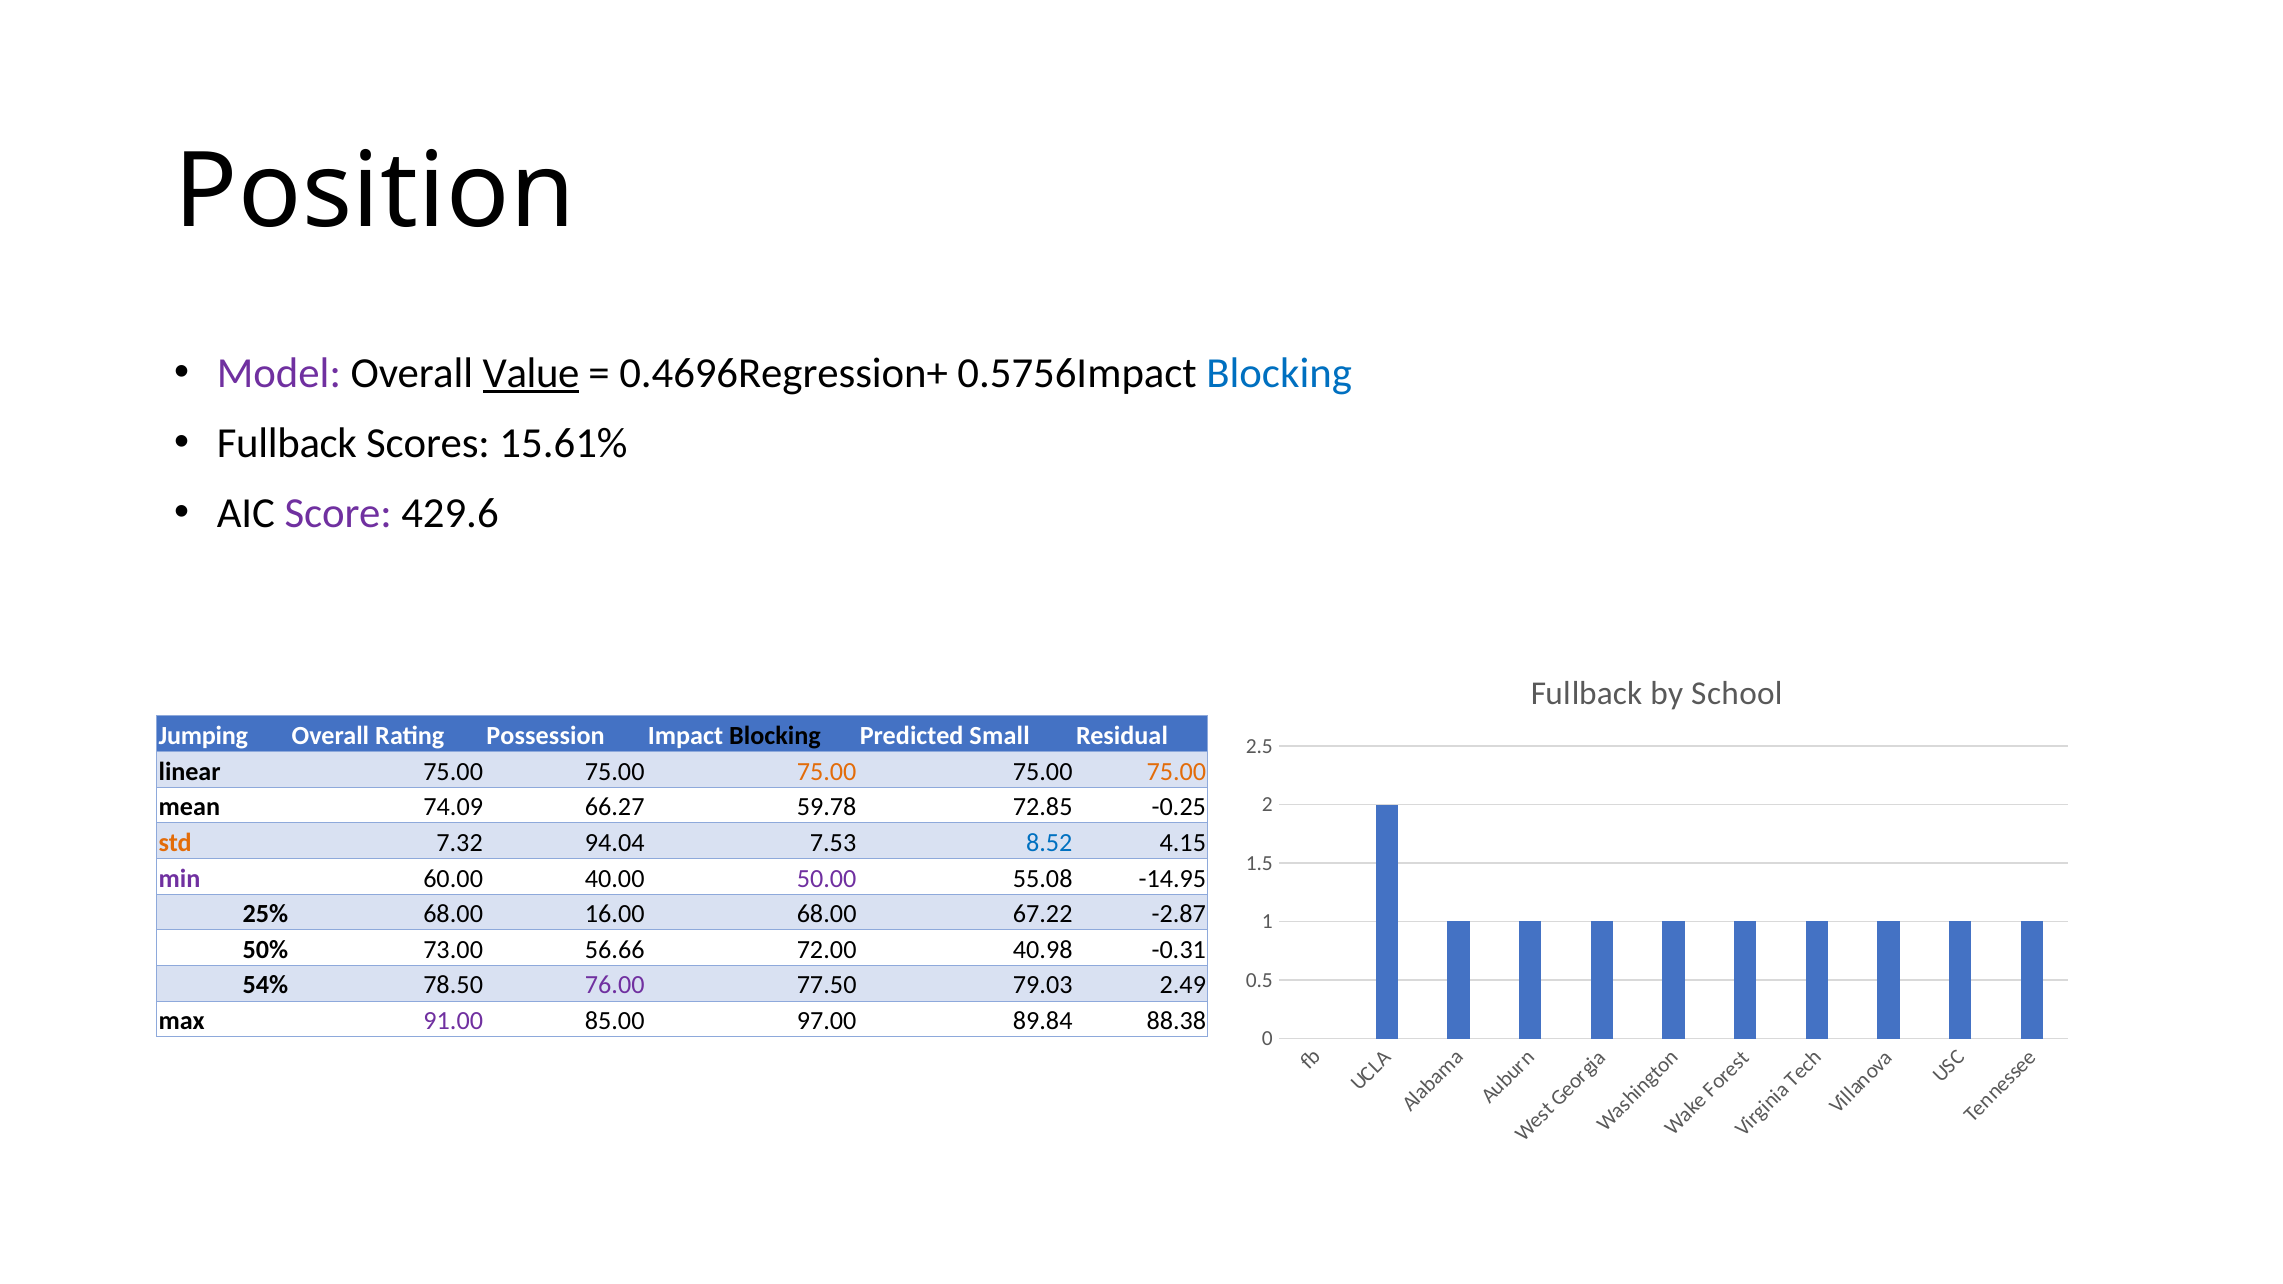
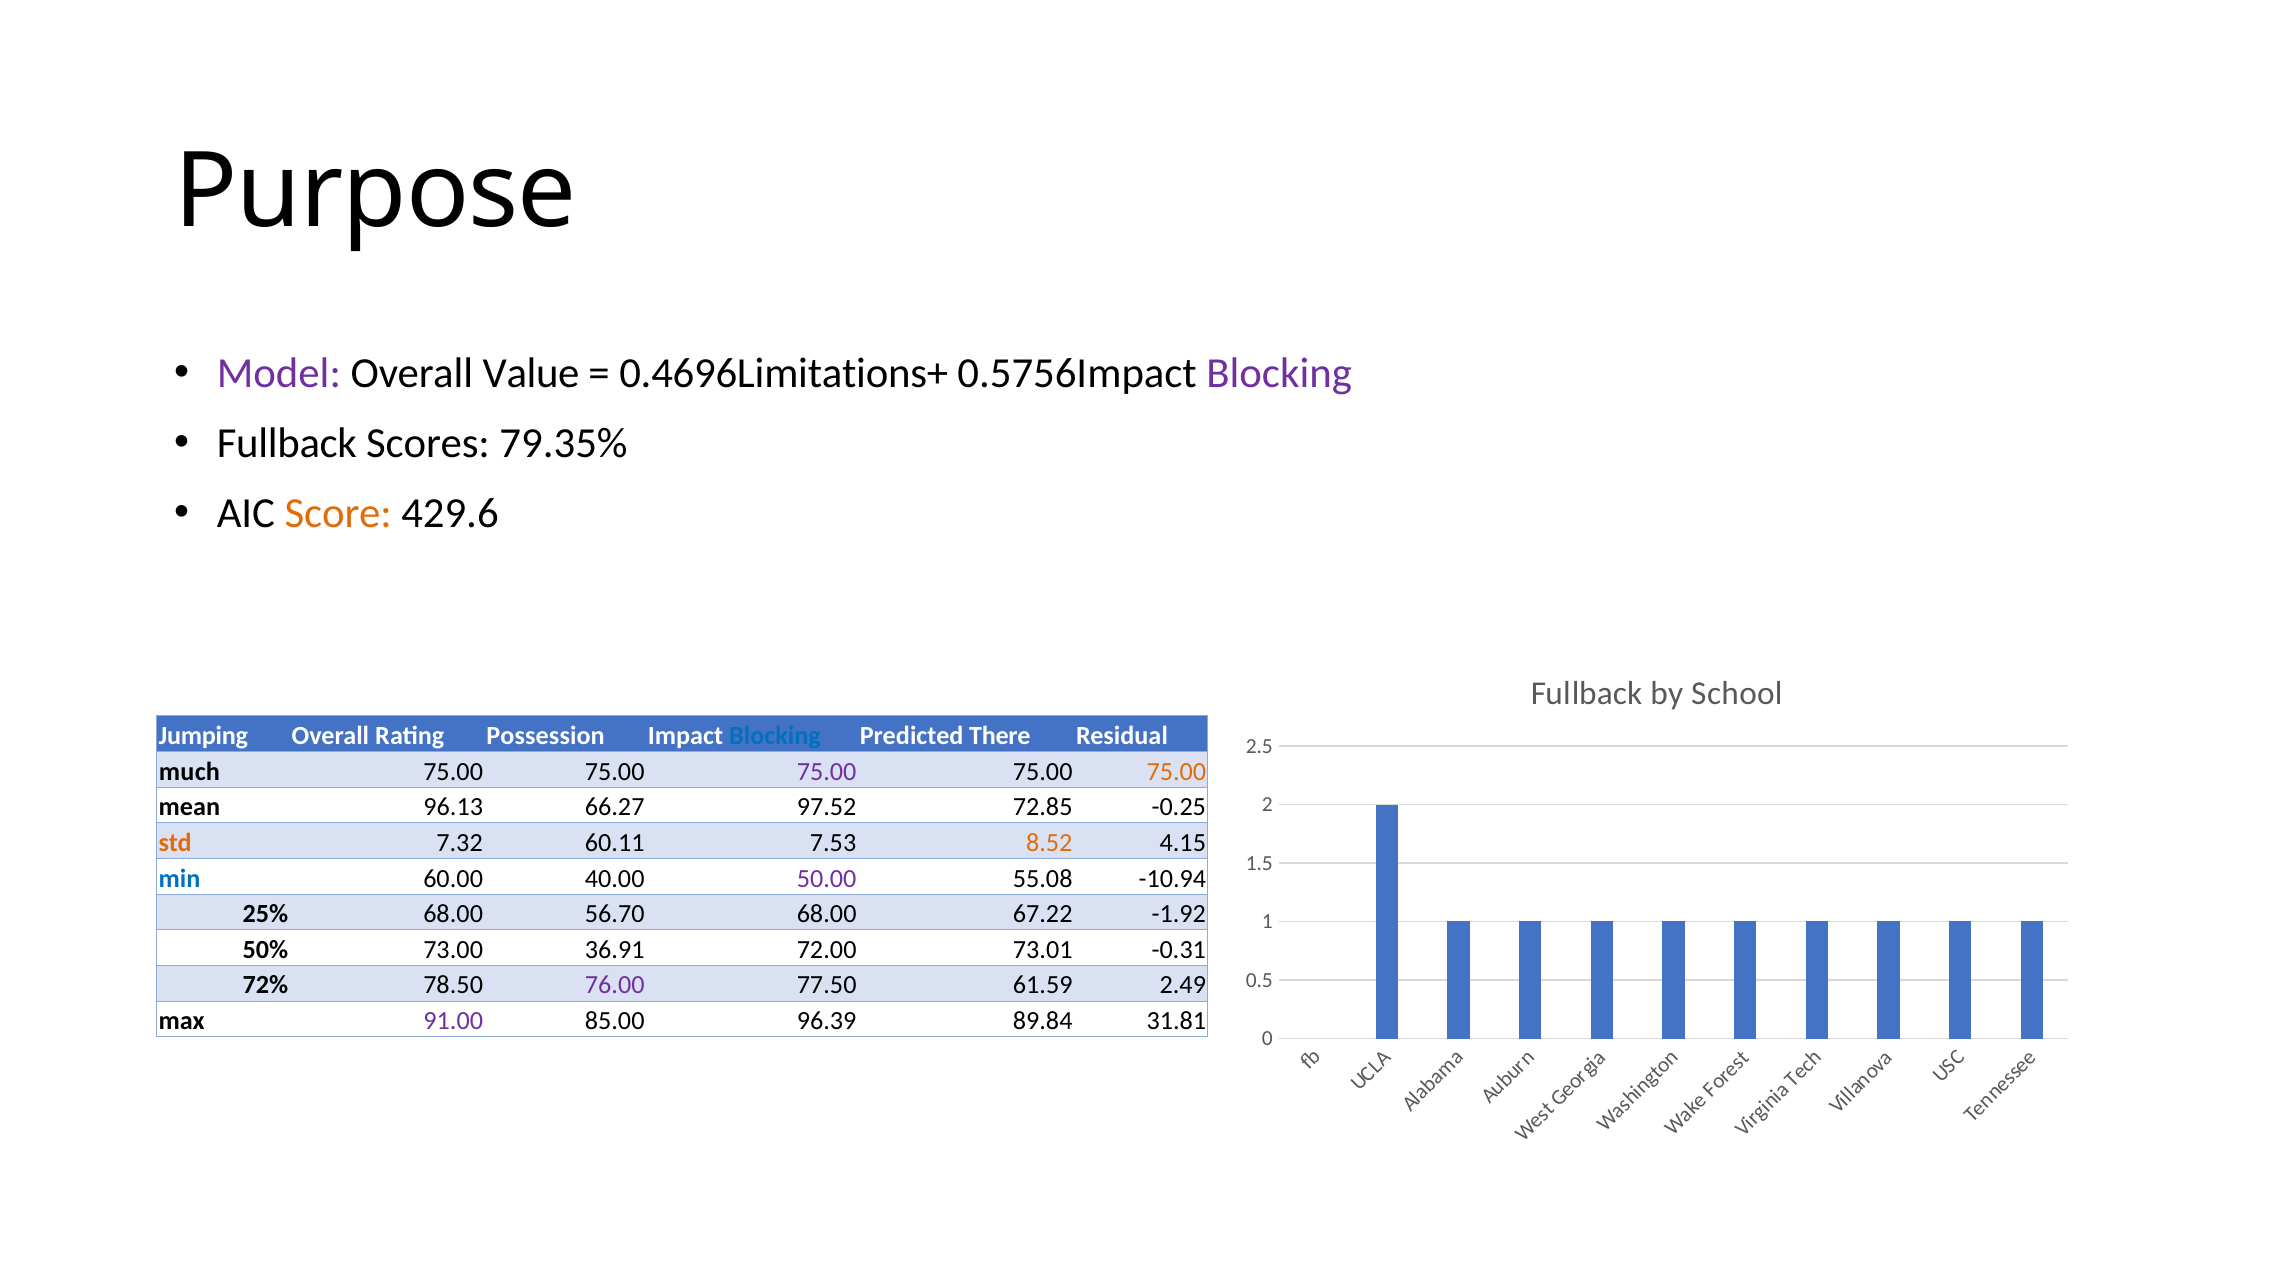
Position: Position -> Purpose
Value underline: present -> none
0.4696Regression+: 0.4696Regression+ -> 0.4696Limitations+
Blocking at (1279, 373) colour: blue -> purple
15.61%: 15.61% -> 79.35%
Score colour: purple -> orange
Blocking at (775, 736) colour: black -> blue
Small: Small -> There
linear: linear -> much
75.00 at (827, 772) colour: orange -> purple
74.09: 74.09 -> 96.13
59.78: 59.78 -> 97.52
94.04: 94.04 -> 60.11
8.52 colour: blue -> orange
min colour: purple -> blue
-14.95: -14.95 -> -10.94
16.00: 16.00 -> 56.70
-2.87: -2.87 -> -1.92
56.66: 56.66 -> 36.91
40.98: 40.98 -> 73.01
54%: 54% -> 72%
79.03: 79.03 -> 61.59
97.00: 97.00 -> 96.39
88.38: 88.38 -> 31.81
